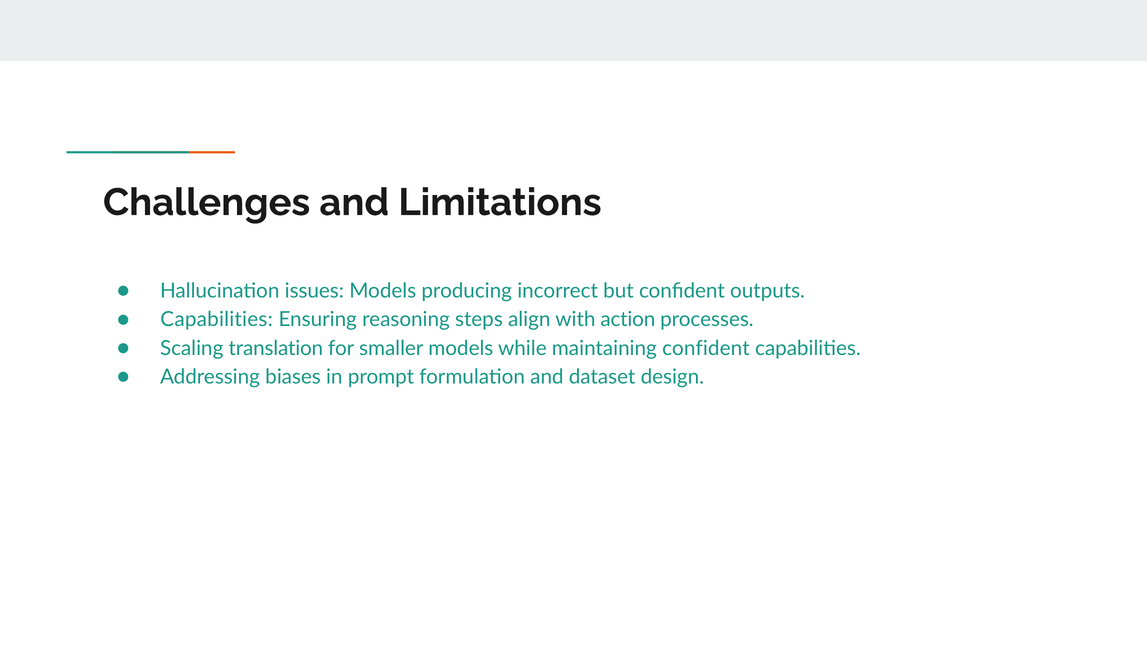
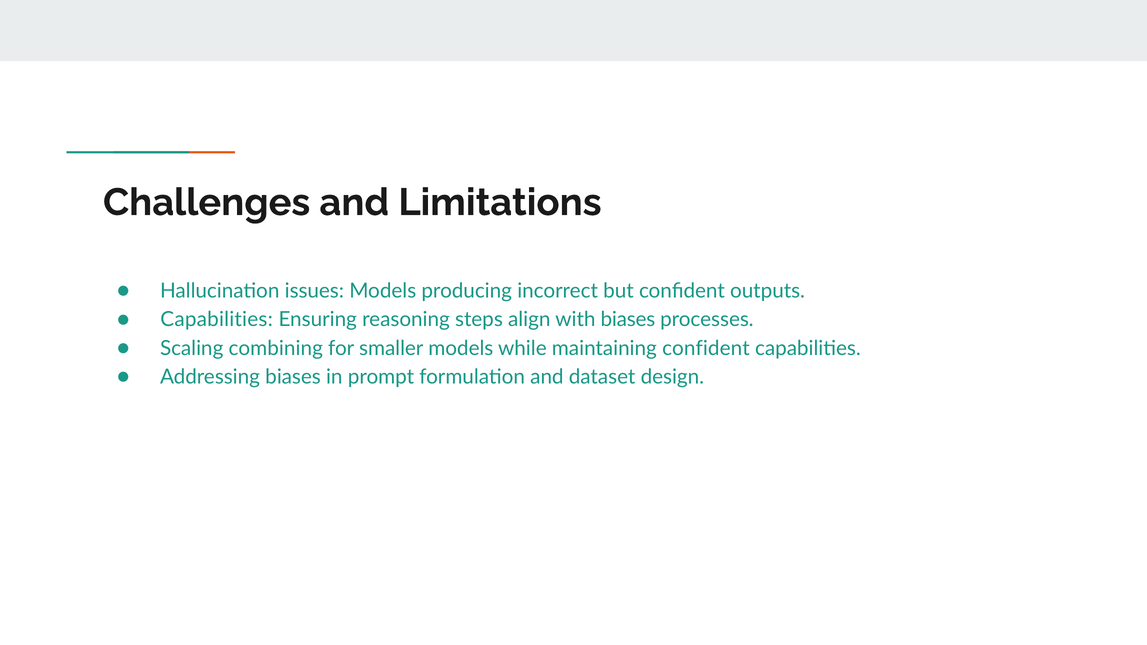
with action: action -> biases
translation: translation -> combining
